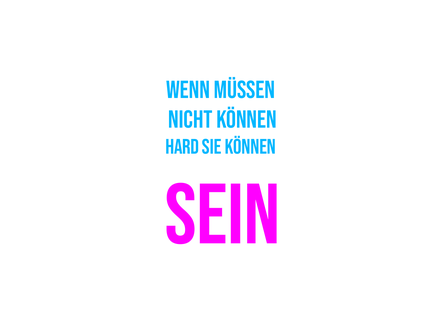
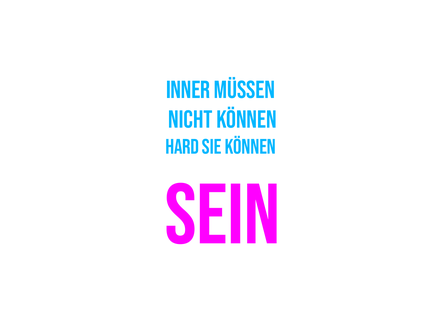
Wenn: Wenn -> Inner
